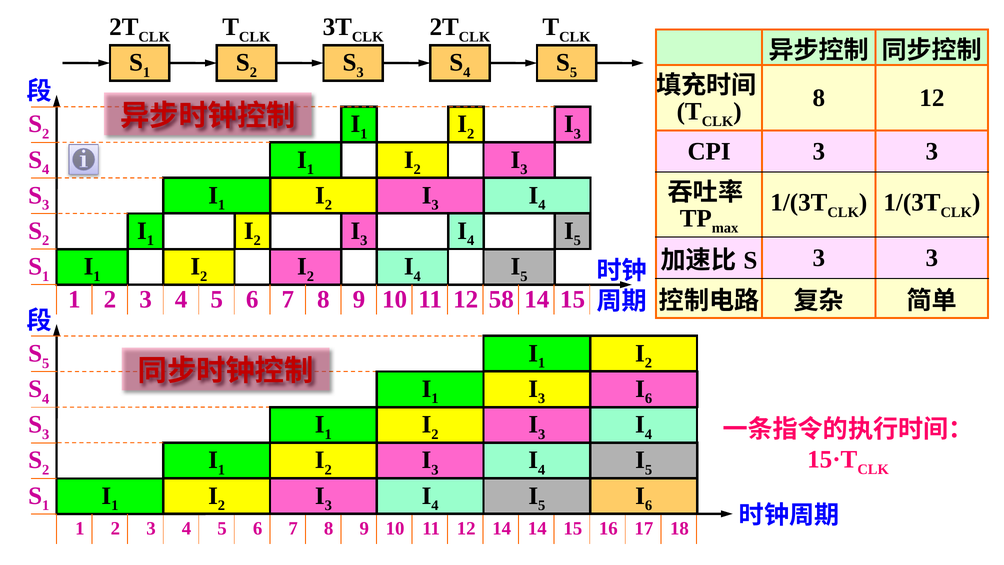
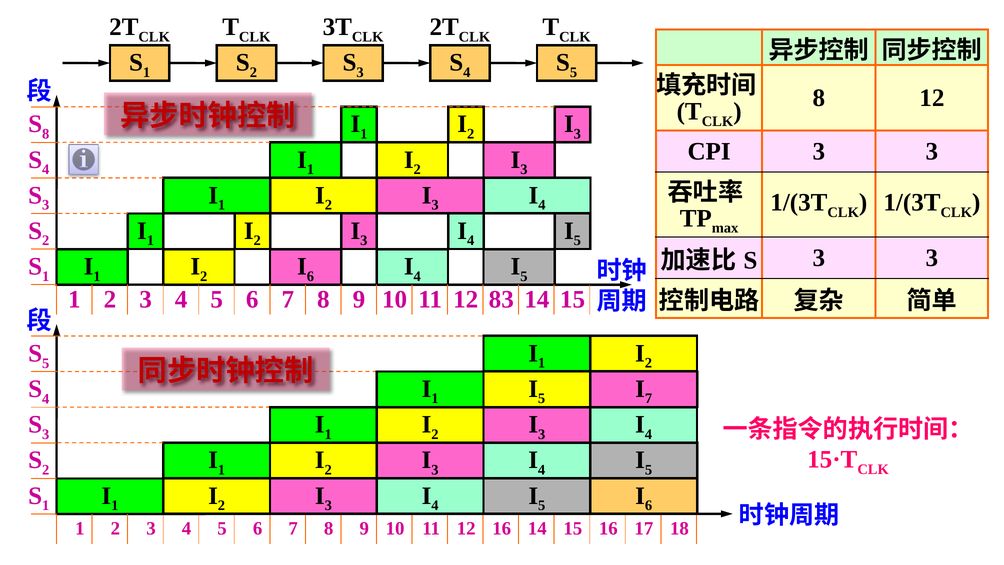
2 at (46, 134): 2 -> 8
2 at (310, 276): 2 -> 6
58: 58 -> 83
3 at (542, 399): 3 -> 5
6 at (649, 399): 6 -> 7
12 14: 14 -> 16
